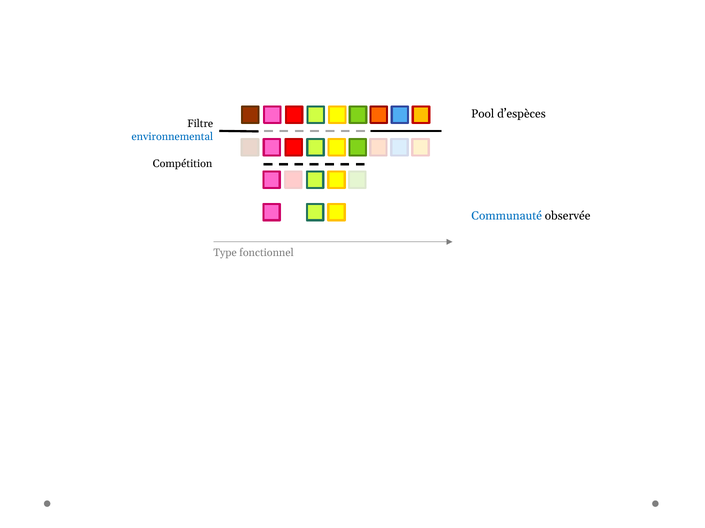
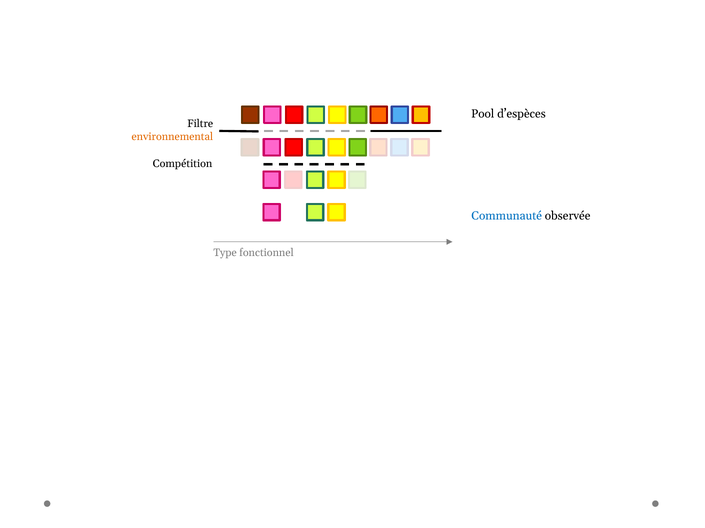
environnemental colour: blue -> orange
